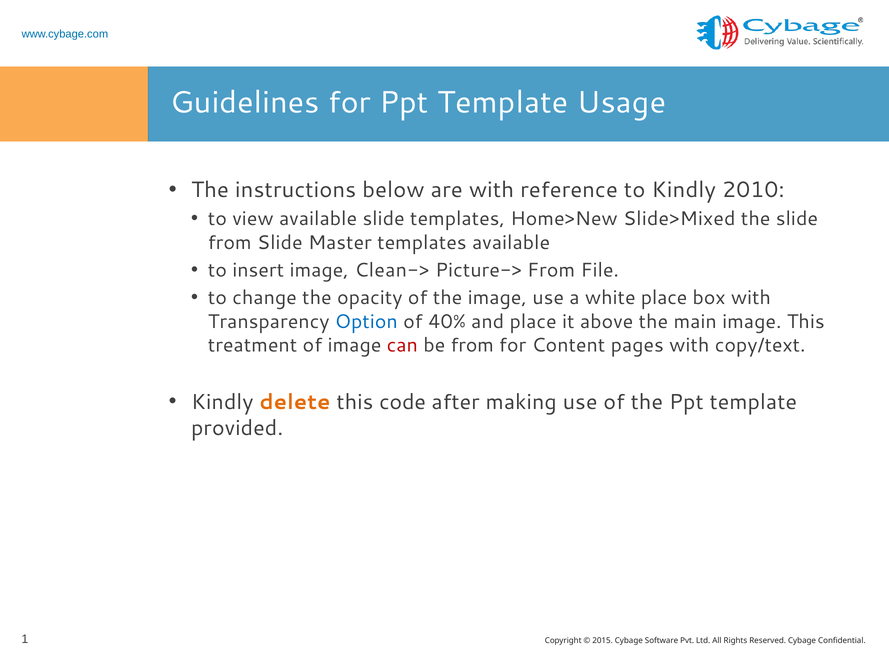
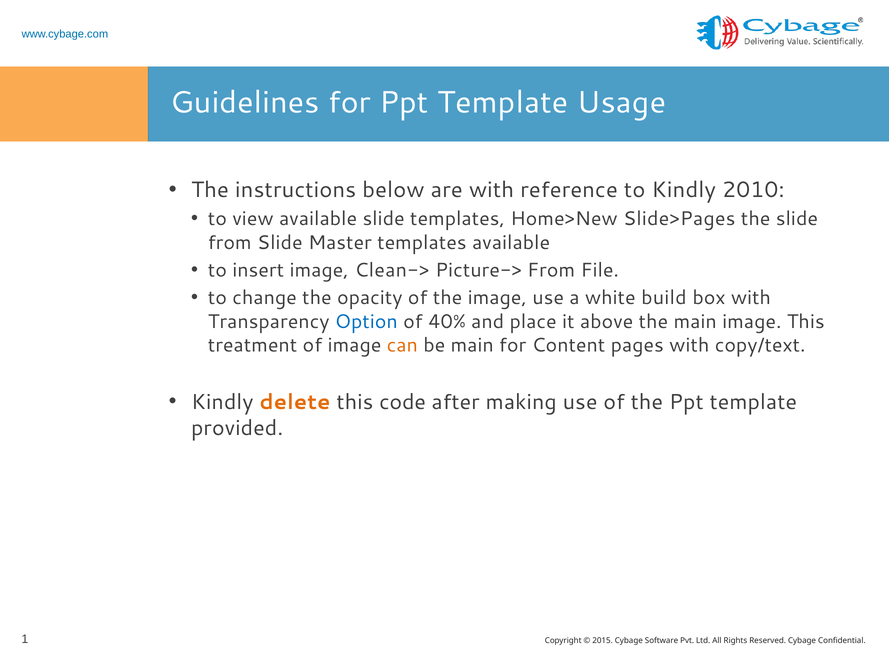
Slide>Mixed: Slide>Mixed -> Slide>Pages
white place: place -> build
can colour: red -> orange
be from: from -> main
